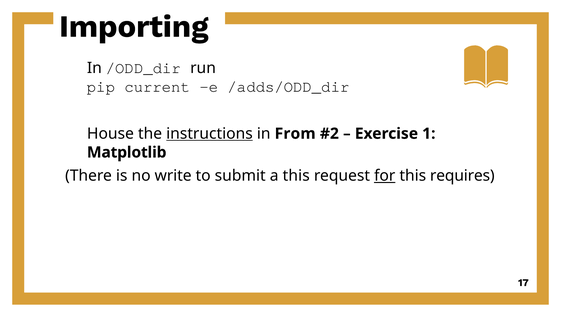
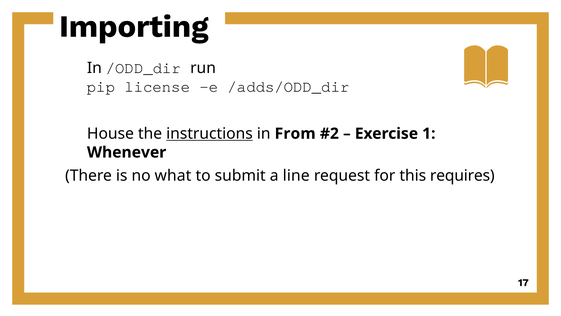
current: current -> license
Matplotlib: Matplotlib -> Whenever
write: write -> what
a this: this -> line
for underline: present -> none
